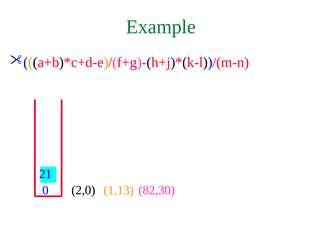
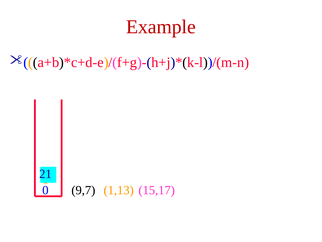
Example colour: green -> red
2,0: 2,0 -> 9,7
82,30: 82,30 -> 15,17
